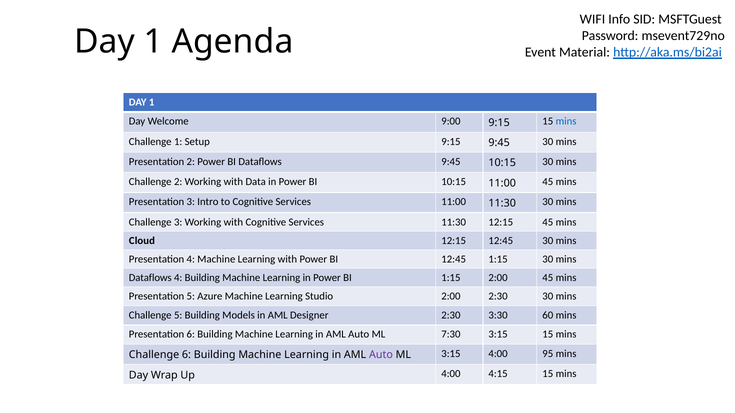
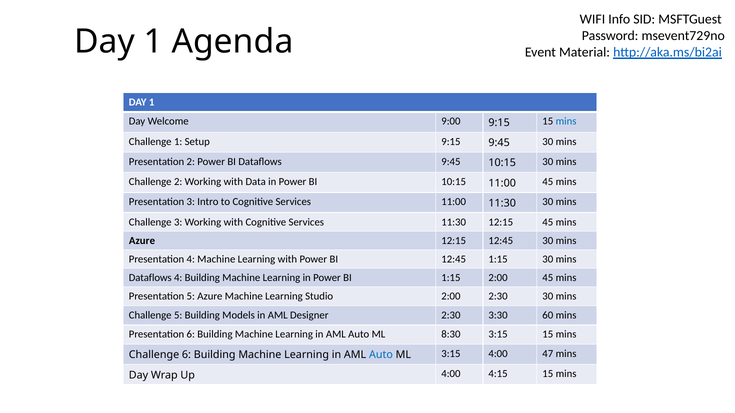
Cloud at (142, 241): Cloud -> Azure
7:30: 7:30 -> 8:30
Auto at (381, 355) colour: purple -> blue
95: 95 -> 47
